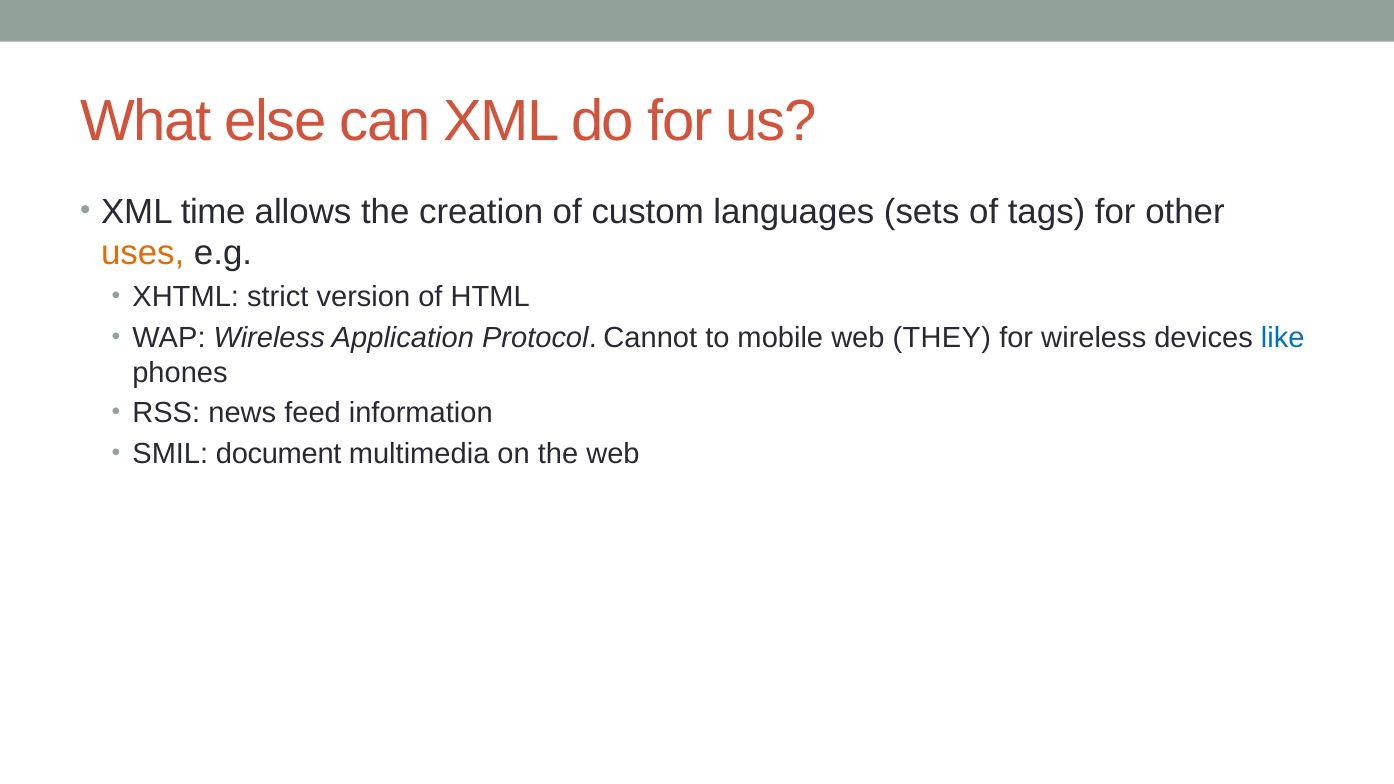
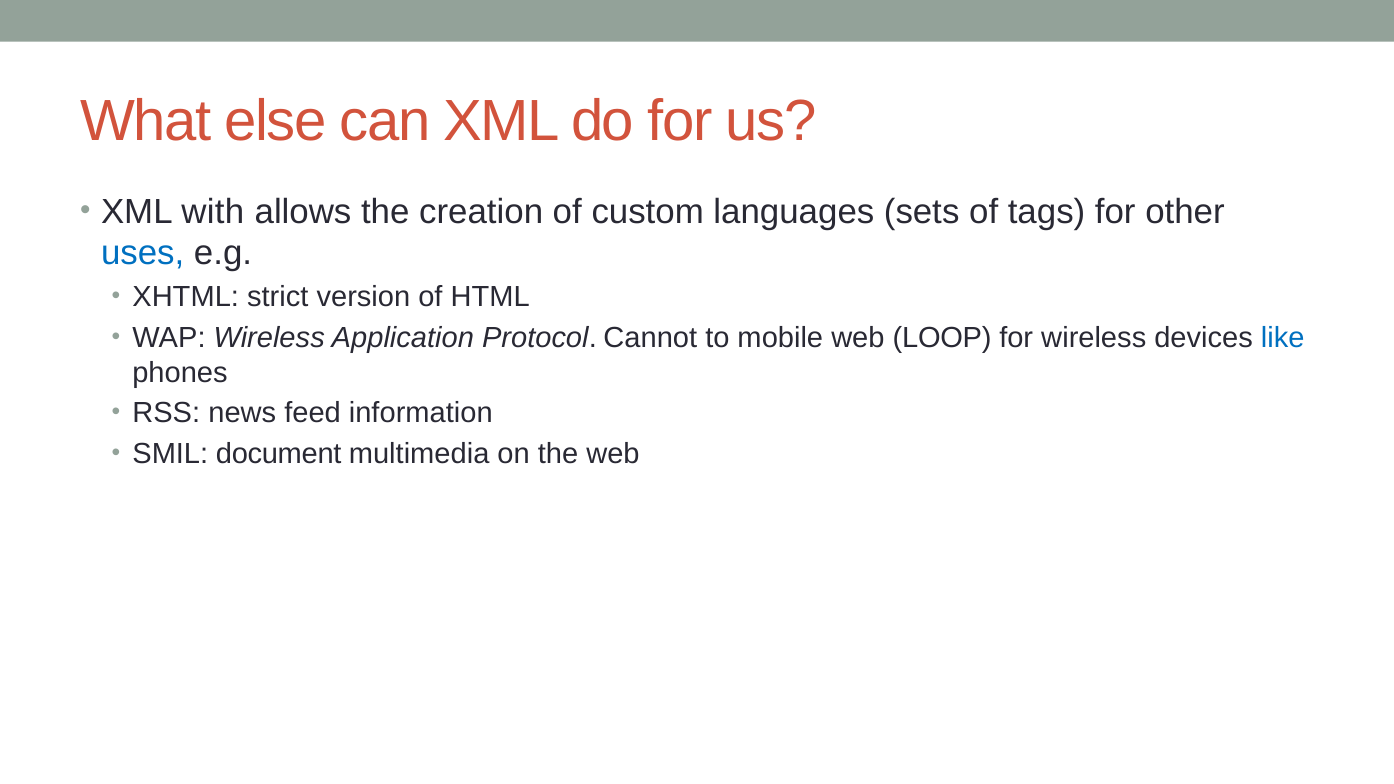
time: time -> with
uses colour: orange -> blue
THEY: THEY -> LOOP
